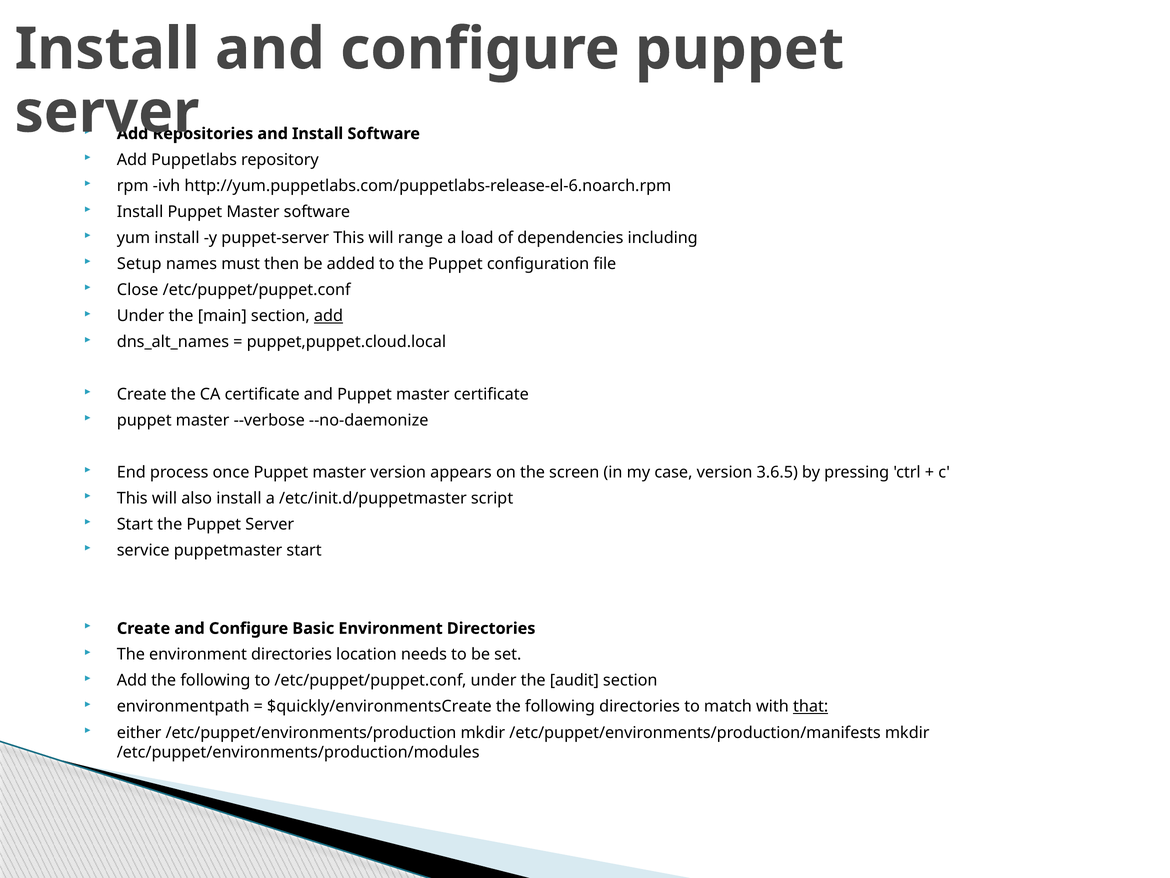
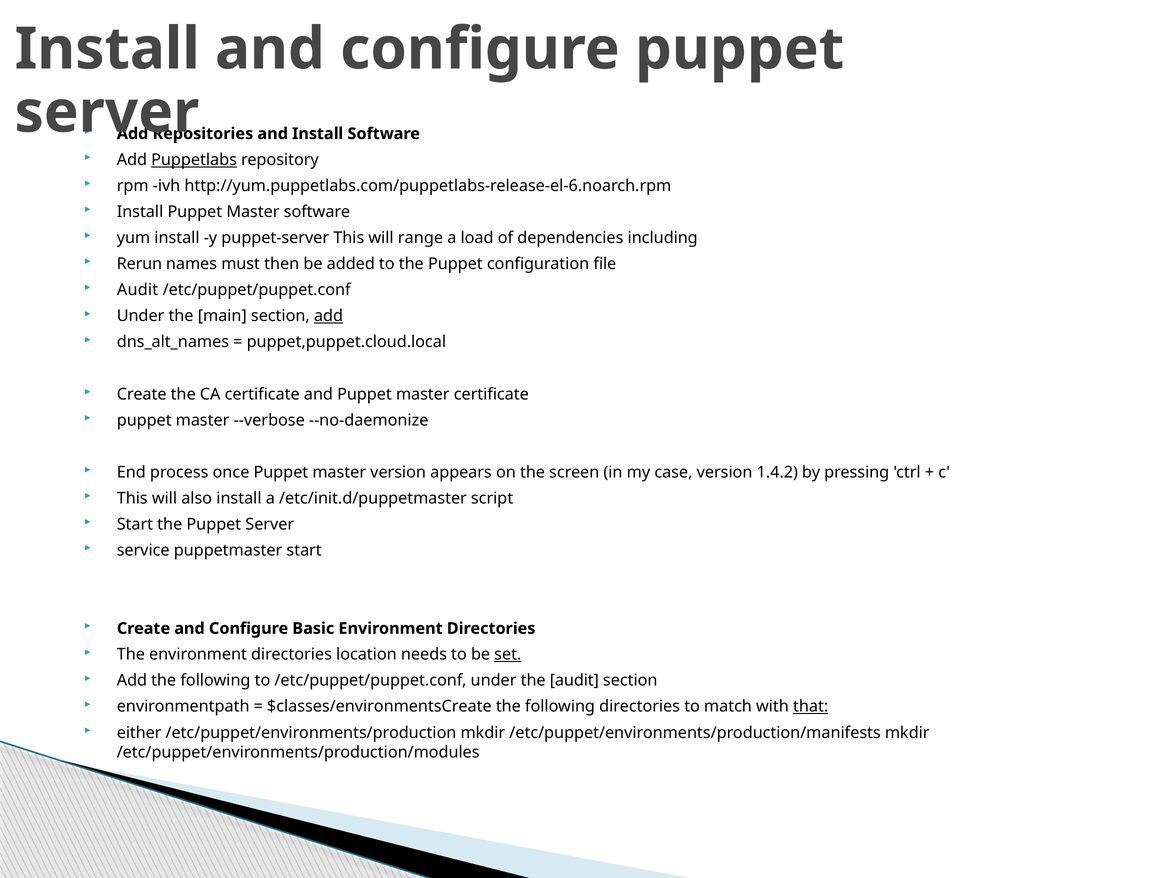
Puppetlabs underline: none -> present
Setup: Setup -> Rerun
Close at (138, 290): Close -> Audit
3.6.5: 3.6.5 -> 1.4.2
set underline: none -> present
$quickly/environmentsCreate: $quickly/environmentsCreate -> $classes/environmentsCreate
